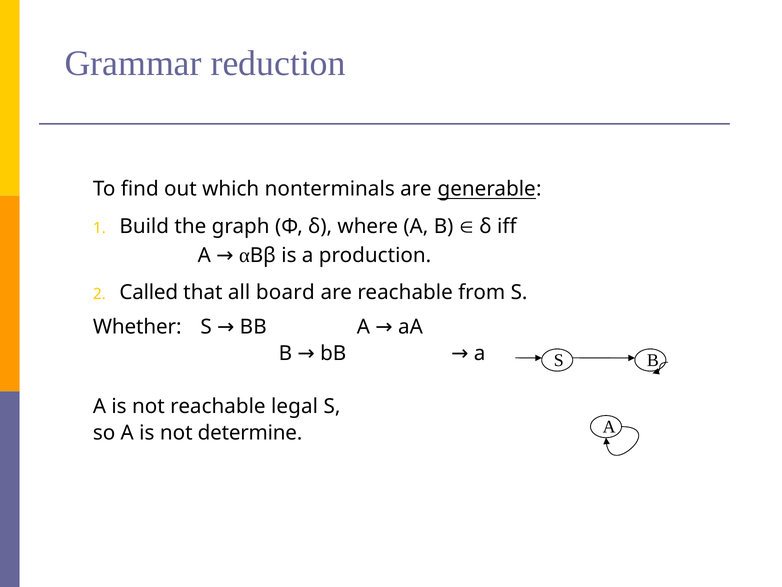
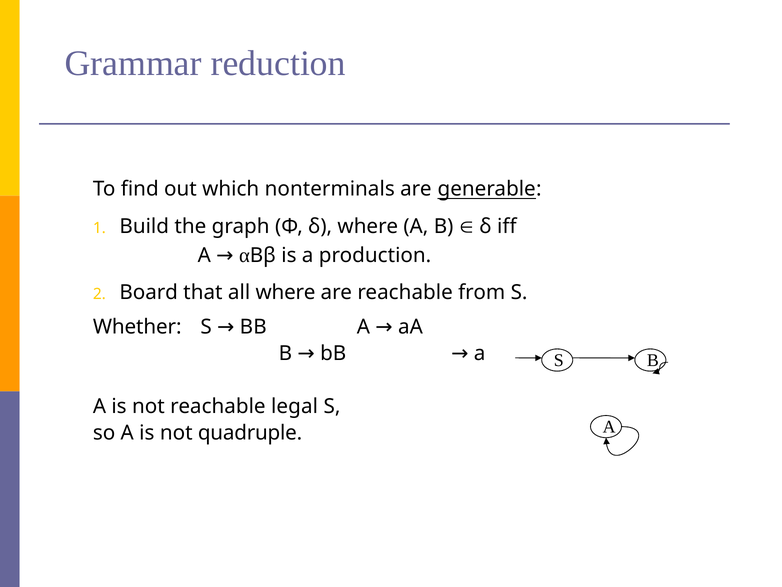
Called: Called -> Board
all board: board -> where
determine: determine -> quadruple
